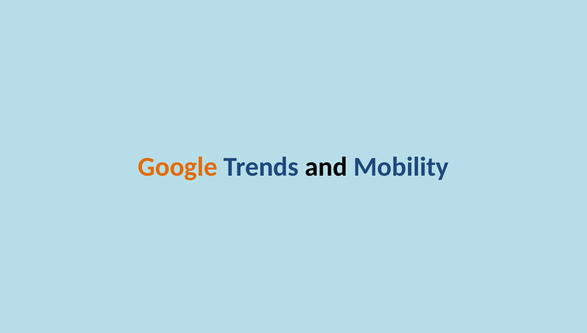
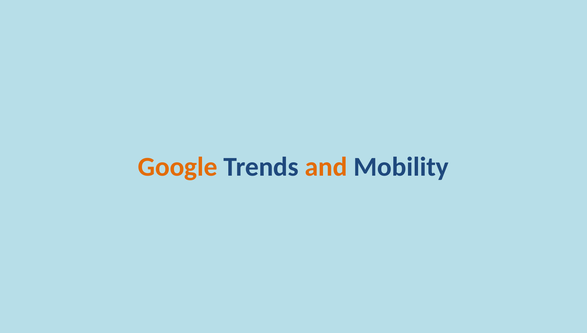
and at (326, 167) colour: black -> orange
